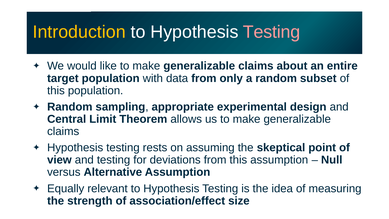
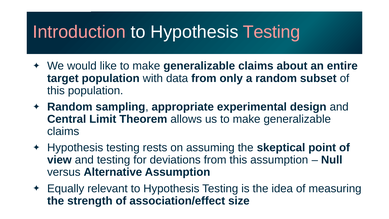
Introduction colour: yellow -> pink
